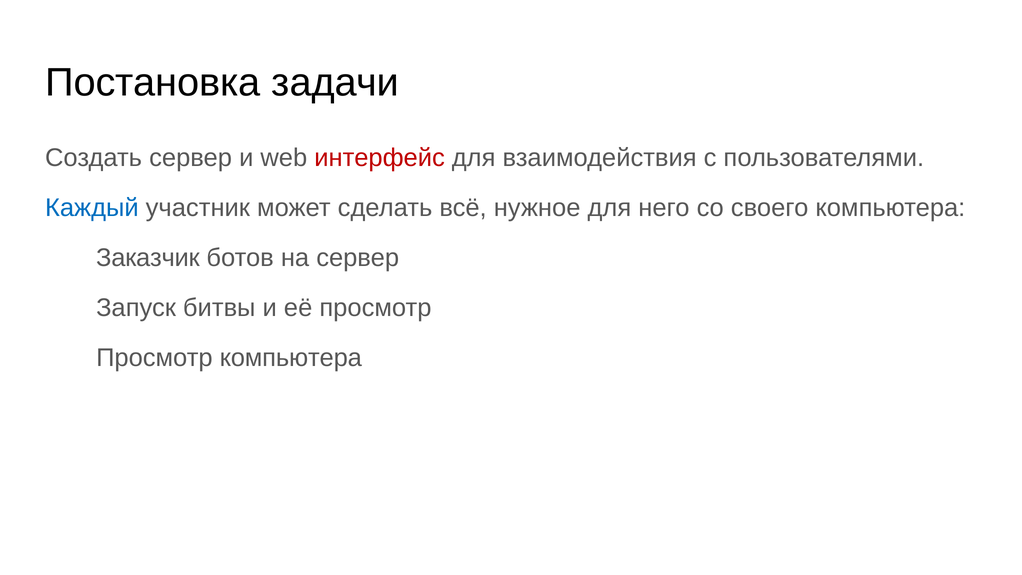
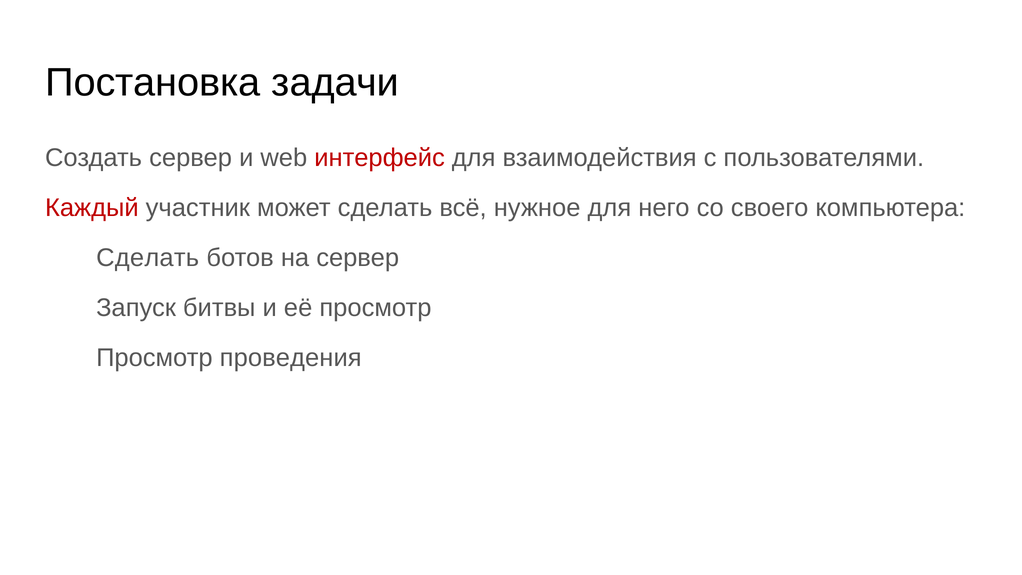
Каждый colour: blue -> red
Заказчик at (148, 258): Заказчик -> Сделать
Просмотр компьютера: компьютера -> проведения
